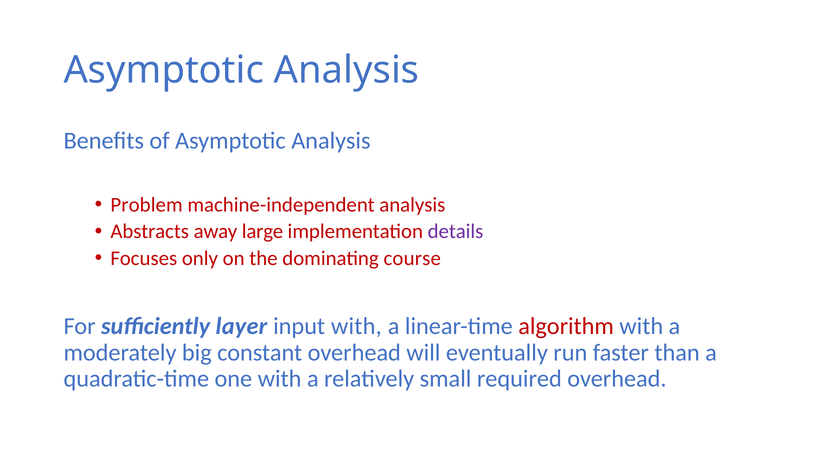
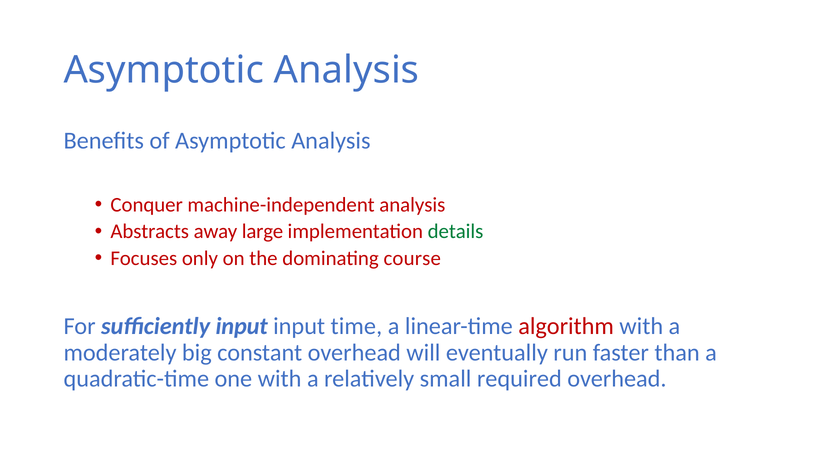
Problem: Problem -> Conquer
details colour: purple -> green
sufficiently layer: layer -> input
input with: with -> time
